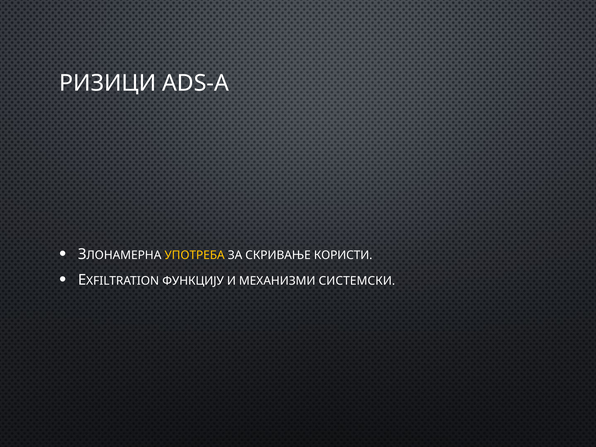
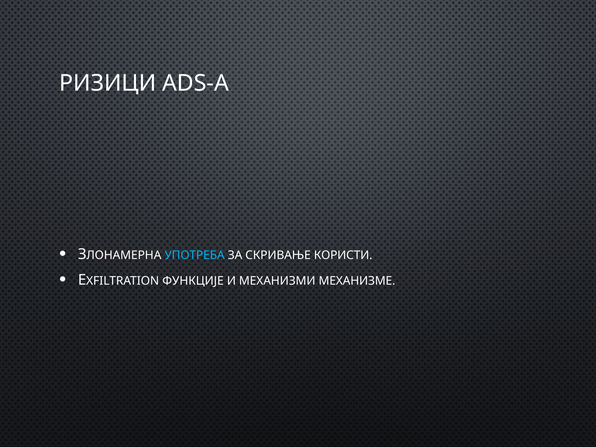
УПОТРЕБА colour: yellow -> light blue
ФУНКЦИЈУ: ФУНКЦИЈУ -> ФУНКЦИЈЕ
СИСТЕМСКИ: СИСТЕМСКИ -> МЕХАНИЗМЕ
